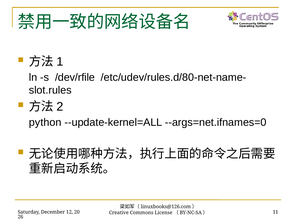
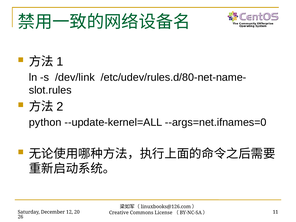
/dev/rfile: /dev/rfile -> /dev/link
